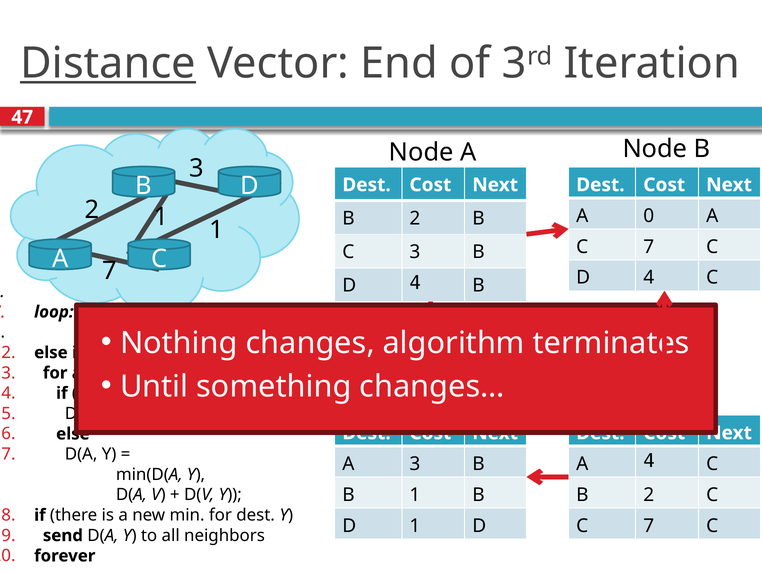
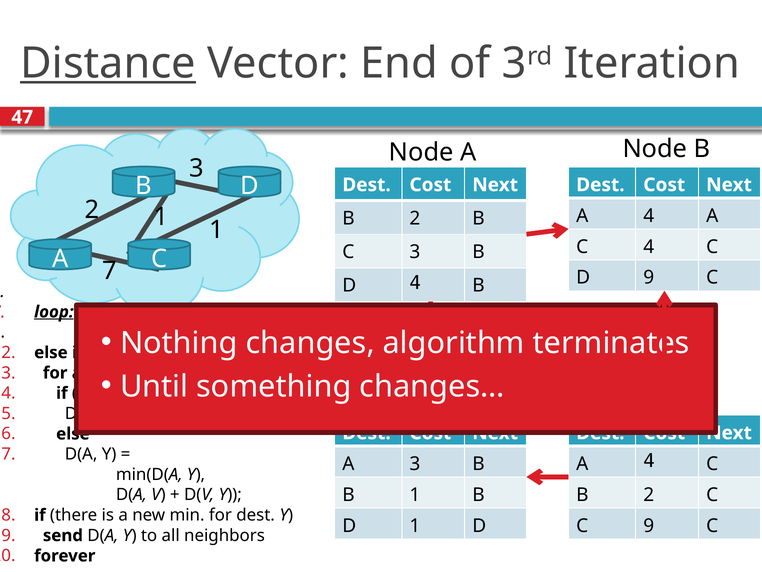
0 at (649, 216): 0 -> 4
7 at (649, 247): 7 -> 4
4 at (649, 277): 4 -> 9
loop underline: none -> present
7 at (649, 525): 7 -> 9
